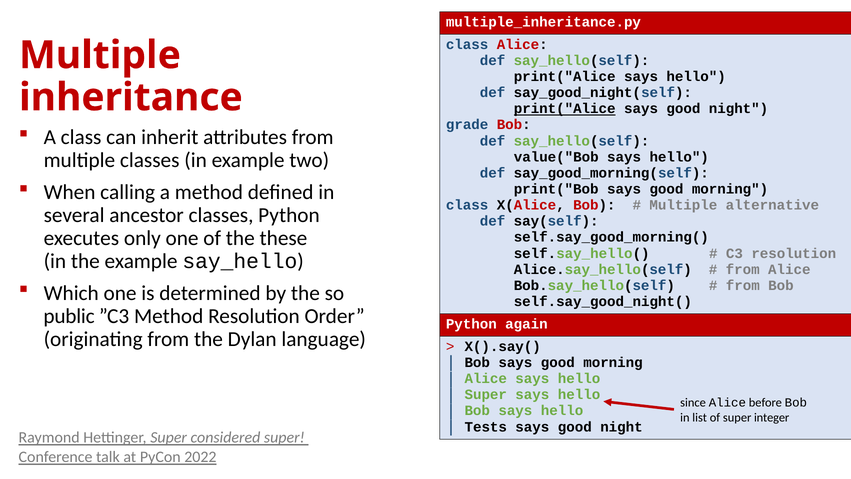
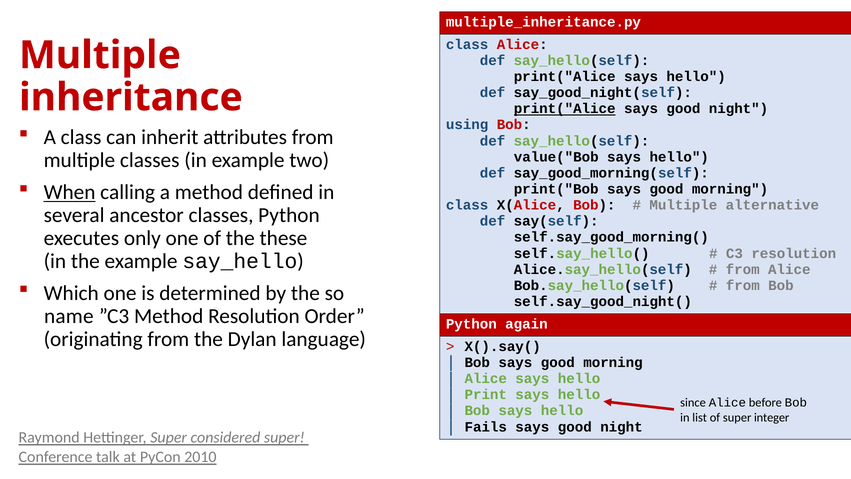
grade: grade -> using
When underline: none -> present
public: public -> name
Super at (486, 394): Super -> Print
Tests: Tests -> Fails
2022: 2022 -> 2010
